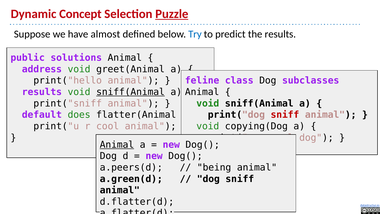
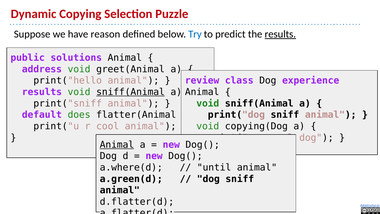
Concept: Concept -> Copying
Puzzle underline: present -> none
almost: almost -> reason
results at (280, 34) underline: none -> present
feline: feline -> review
subclasses: subclasses -> experience
sniff at (285, 115) colour: red -> black
a.peers(d: a.peers(d -> a.where(d
being: being -> until
